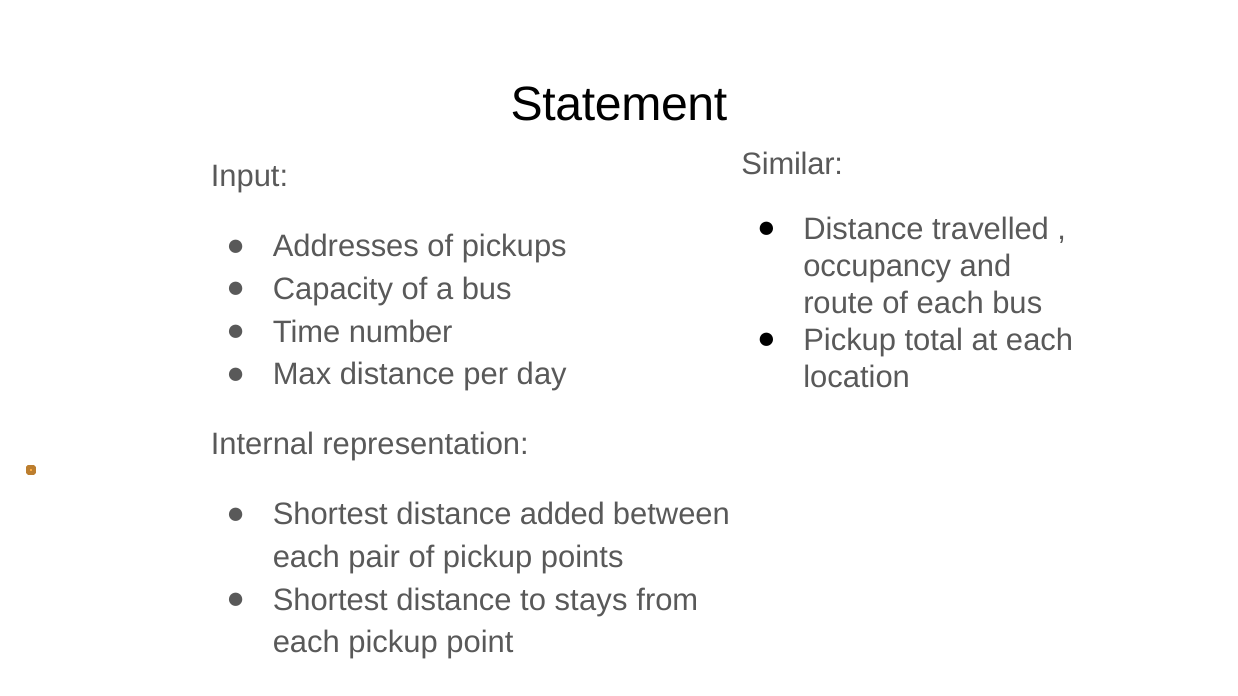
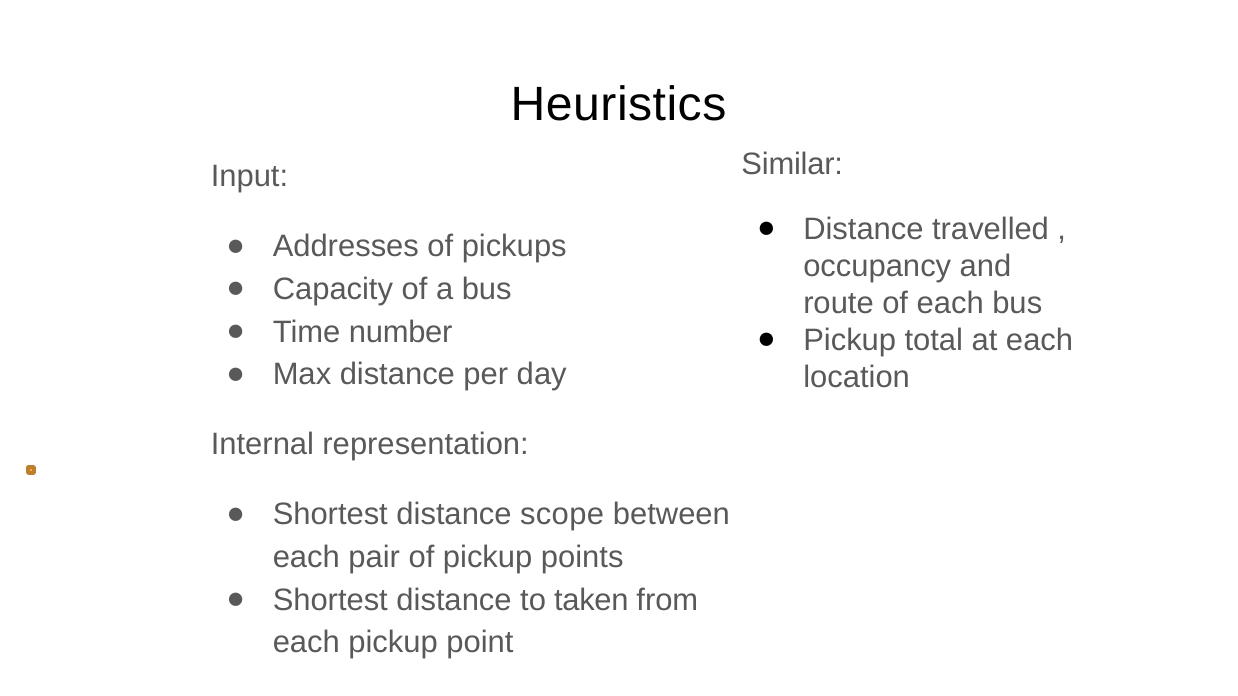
Statement: Statement -> Heuristics
added: added -> scope
stays: stays -> taken
